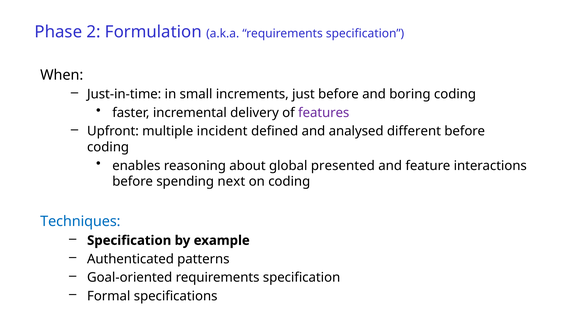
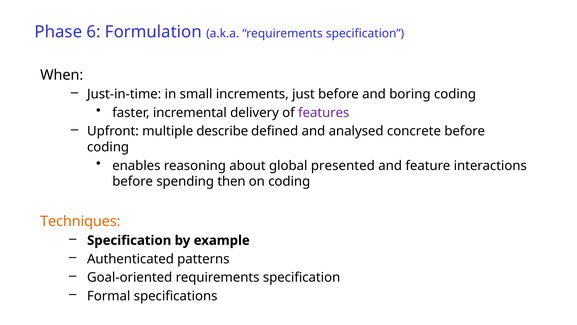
2: 2 -> 6
incident: incident -> describe
different: different -> concrete
next: next -> then
Techniques colour: blue -> orange
